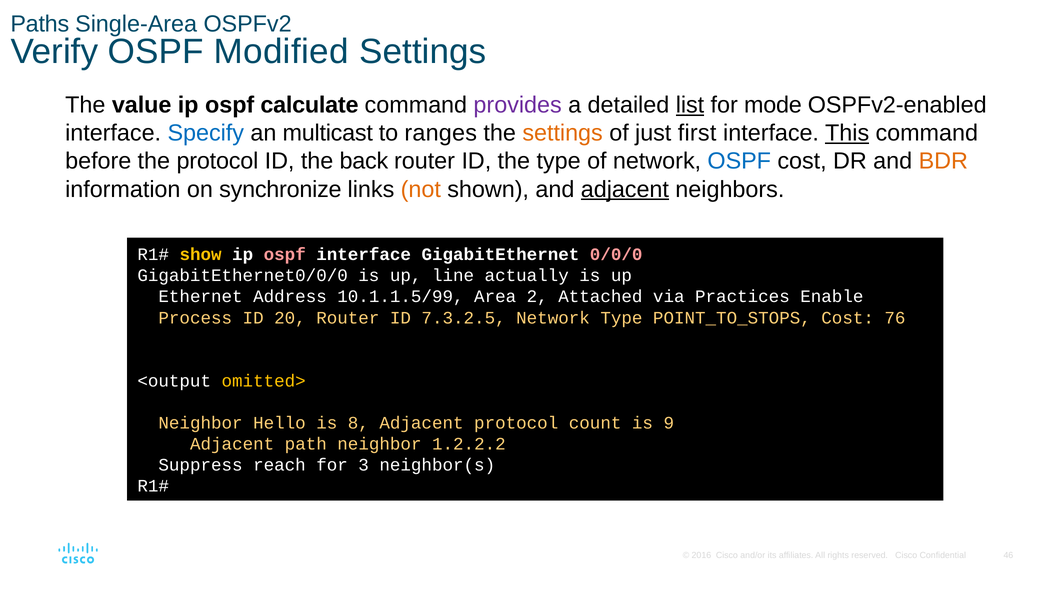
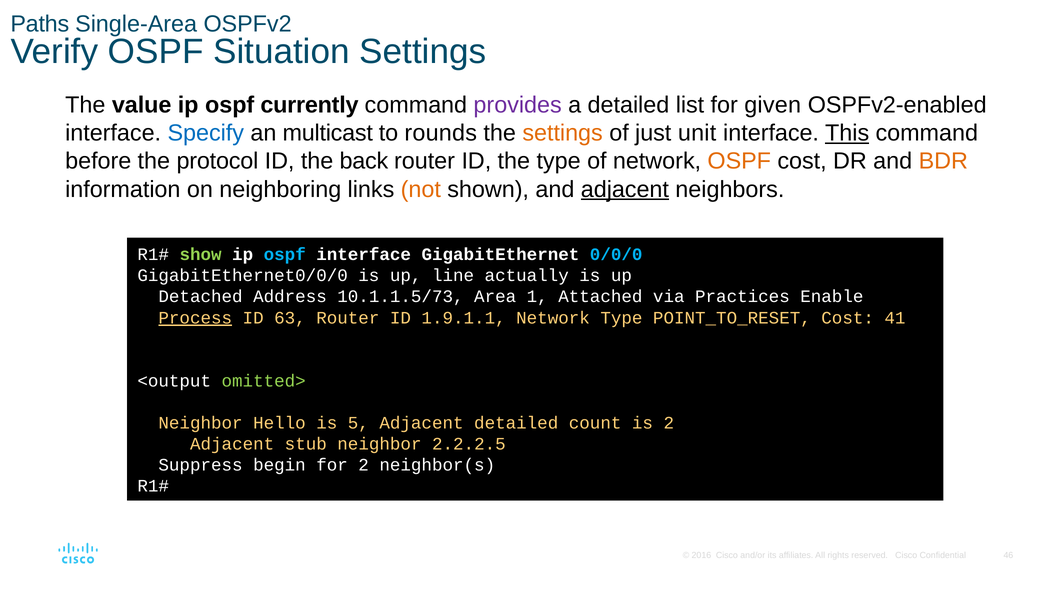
Modified: Modified -> Situation
calculate: calculate -> currently
list underline: present -> none
mode: mode -> given
ranges: ranges -> rounds
first: first -> unit
OSPF at (739, 161) colour: blue -> orange
synchronize: synchronize -> neighboring
show colour: yellow -> light green
ospf at (285, 255) colour: pink -> light blue
0/0/0 colour: pink -> light blue
Ethernet: Ethernet -> Detached
10.1.1.5/99: 10.1.1.5/99 -> 10.1.1.5/73
2: 2 -> 1
Process underline: none -> present
20: 20 -> 63
7.3.2.5: 7.3.2.5 -> 1.9.1.1
POINT_TO_STOPS: POINT_TO_STOPS -> POINT_TO_RESET
76: 76 -> 41
omitted> colour: yellow -> light green
8: 8 -> 5
Adjacent protocol: protocol -> detailed
is 9: 9 -> 2
path: path -> stub
1.2.2.2: 1.2.2.2 -> 2.2.2.5
reach: reach -> begin
for 3: 3 -> 2
